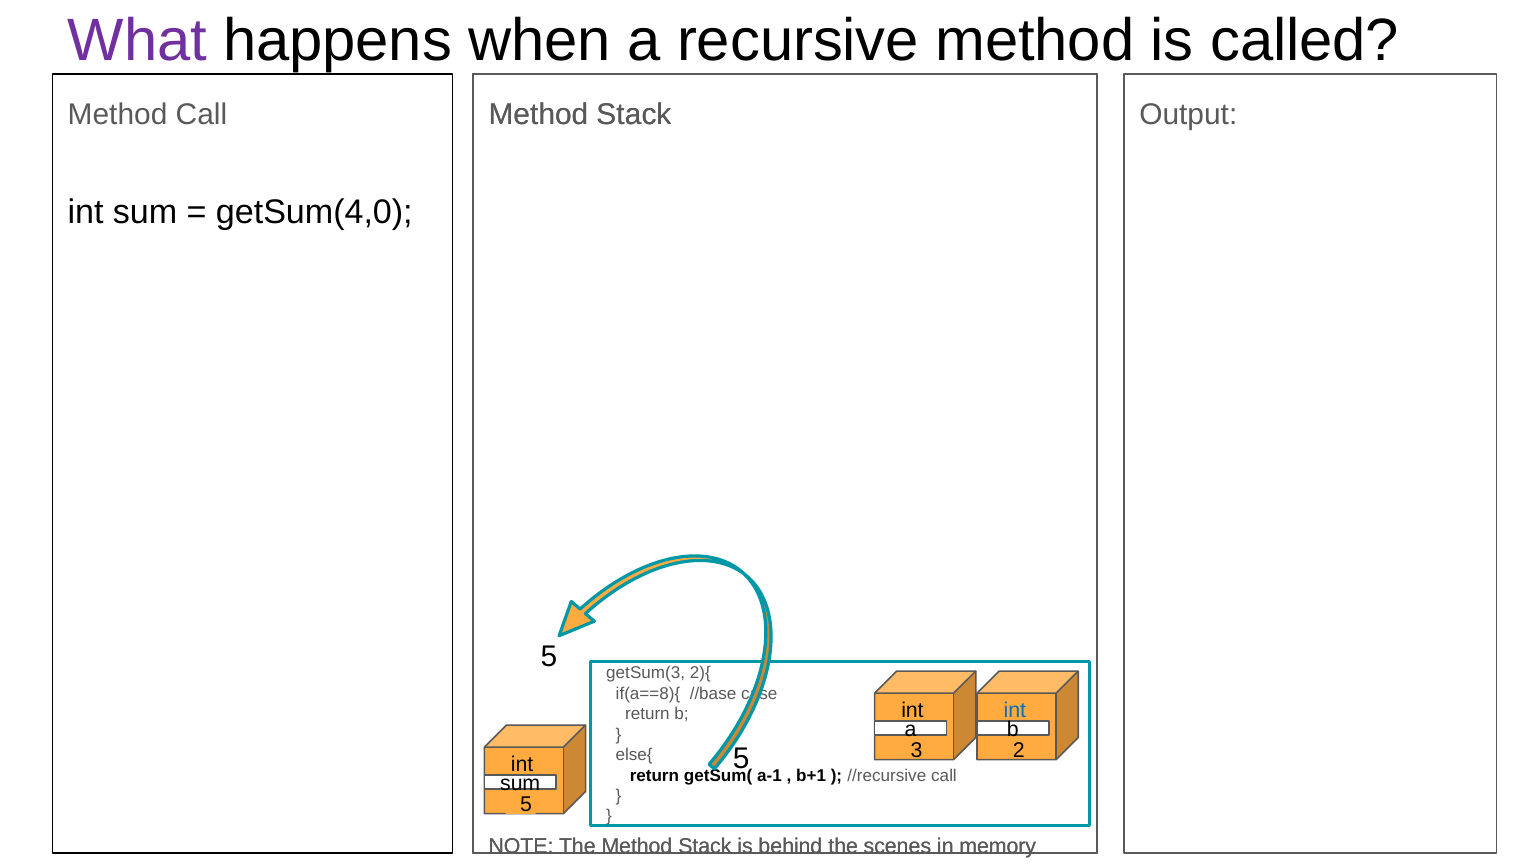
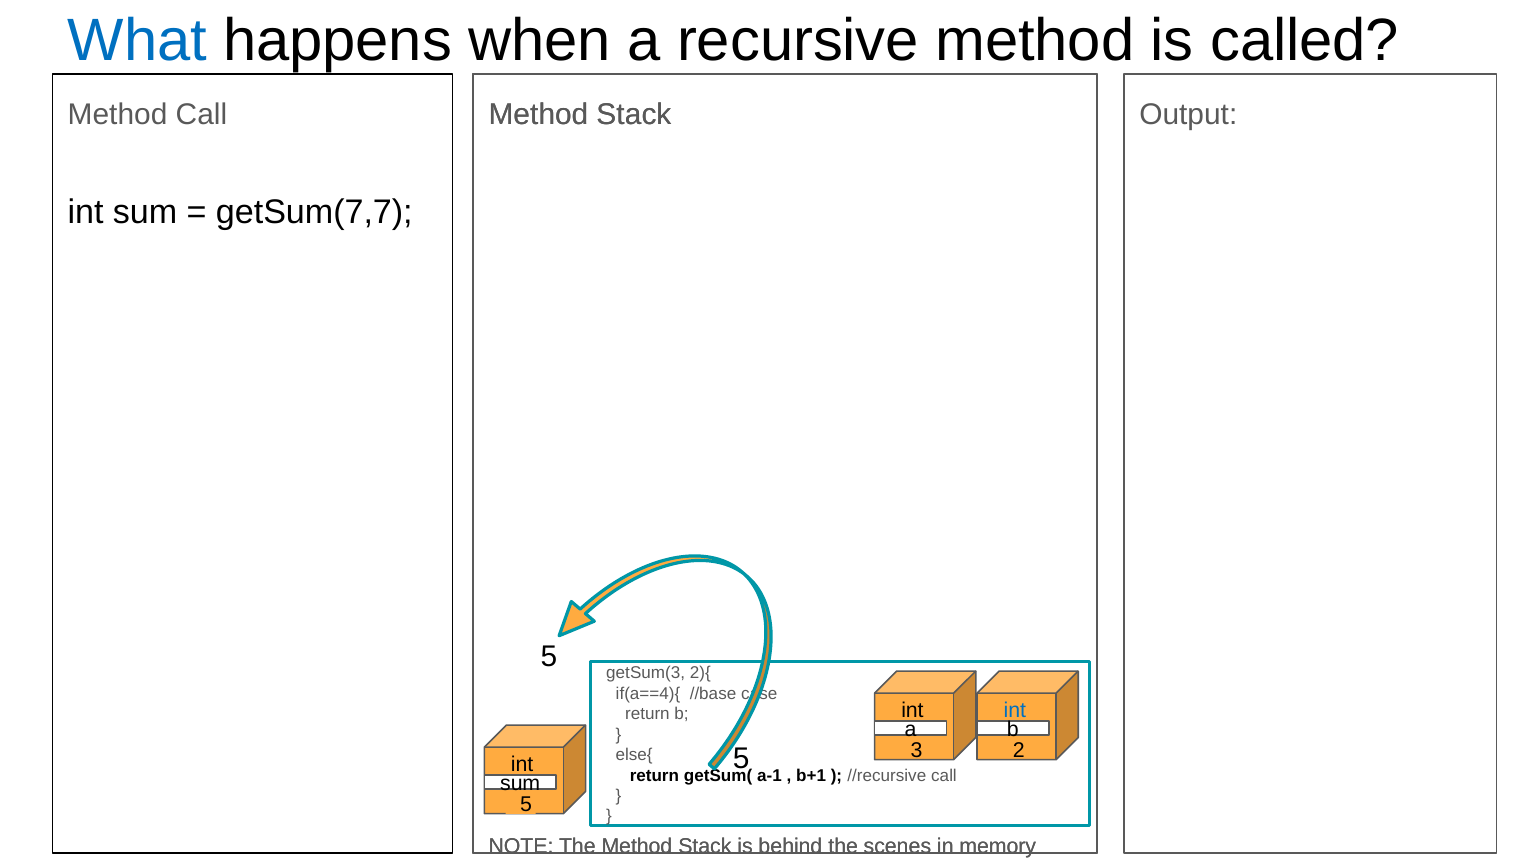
What colour: purple -> blue
getSum(4,0: getSum(4,0 -> getSum(7,7
if(a==8){: if(a==8){ -> if(a==4){
